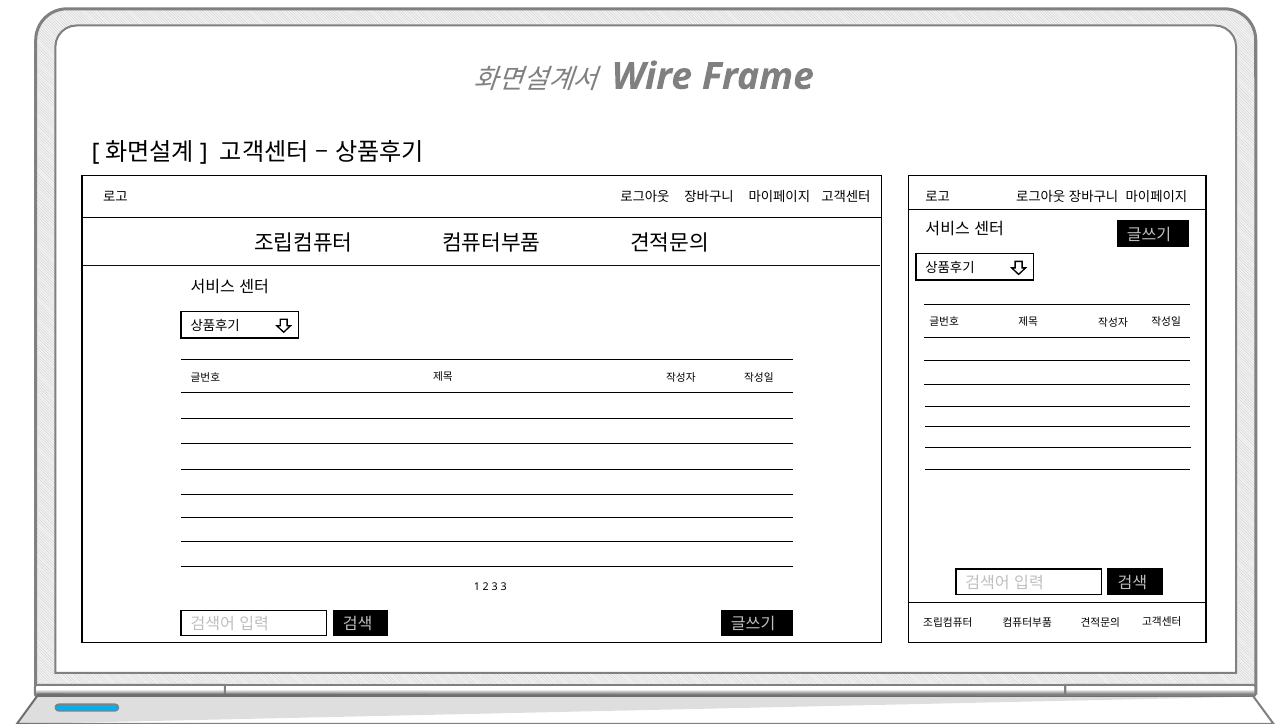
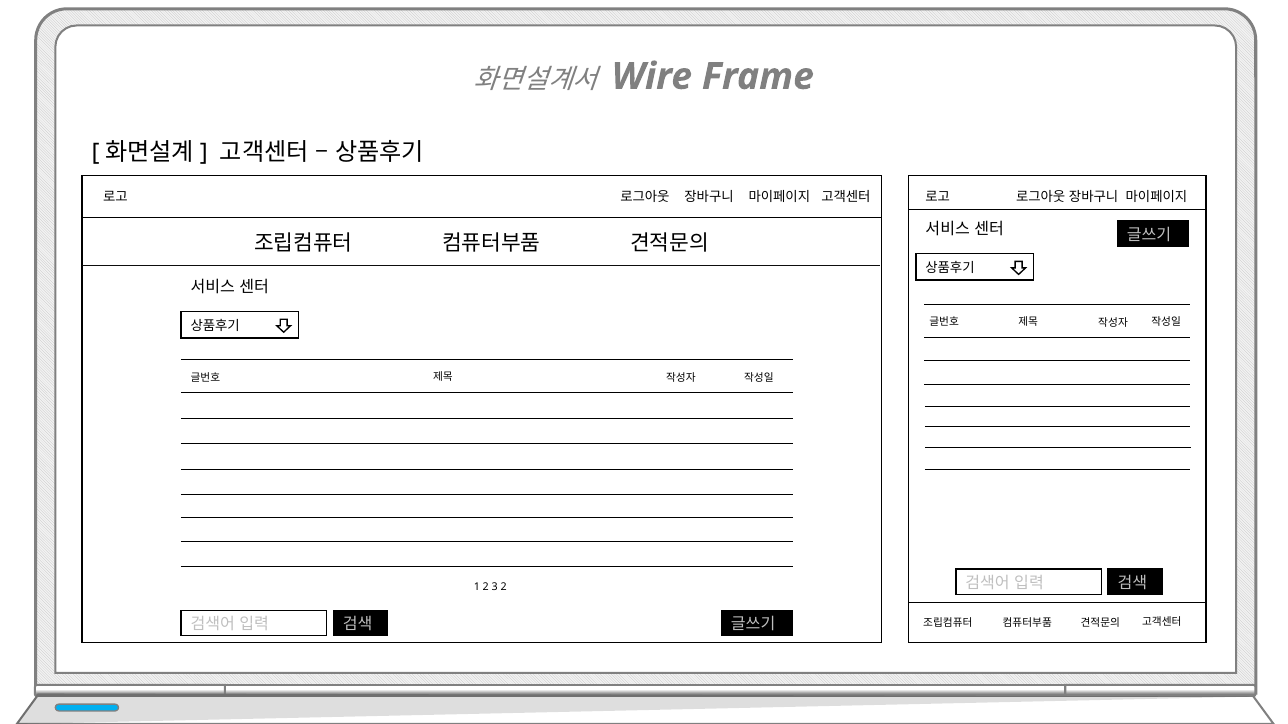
3 3: 3 -> 2
